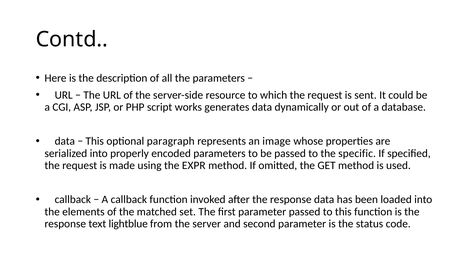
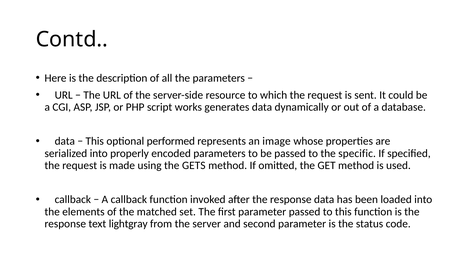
paragraph: paragraph -> performed
EXPR: EXPR -> GETS
lightblue: lightblue -> lightgray
